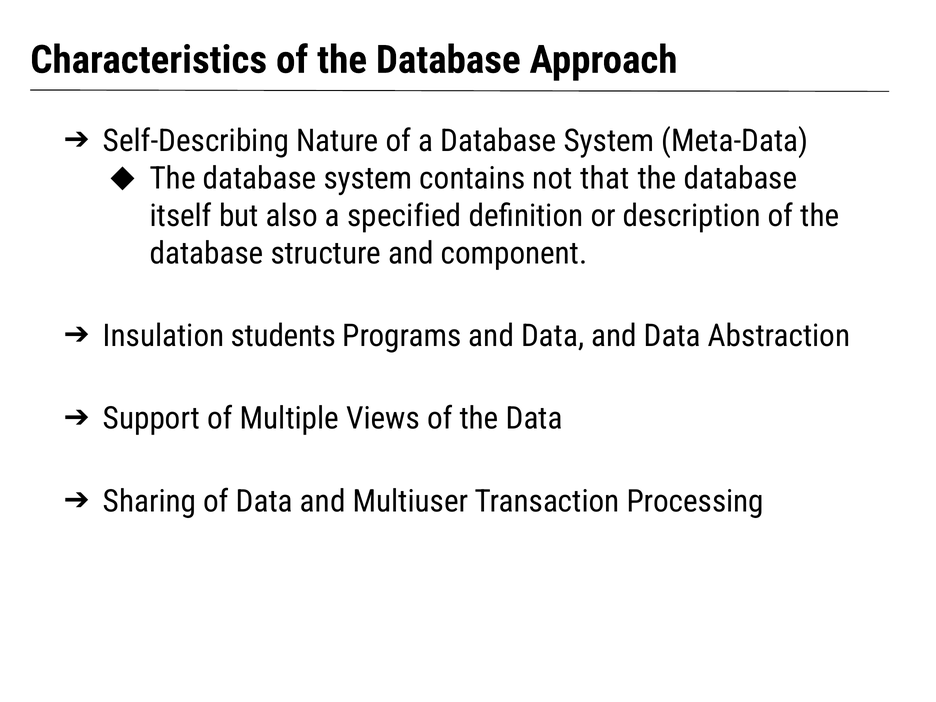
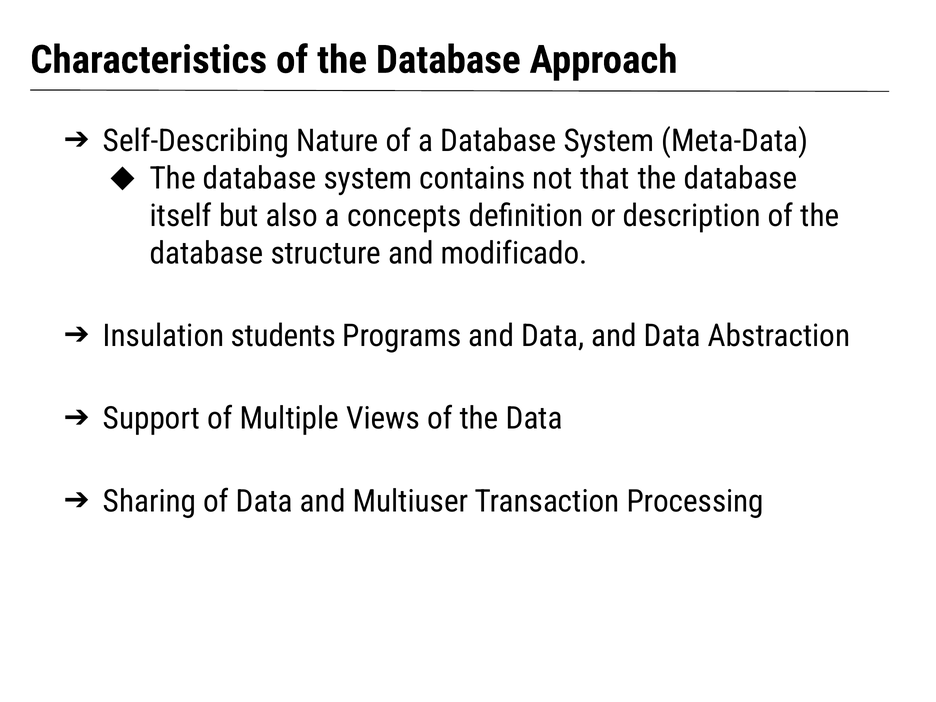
specified: specified -> concepts
component: component -> modificado
